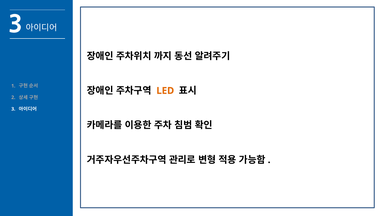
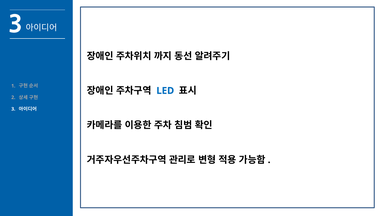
LED colour: orange -> blue
